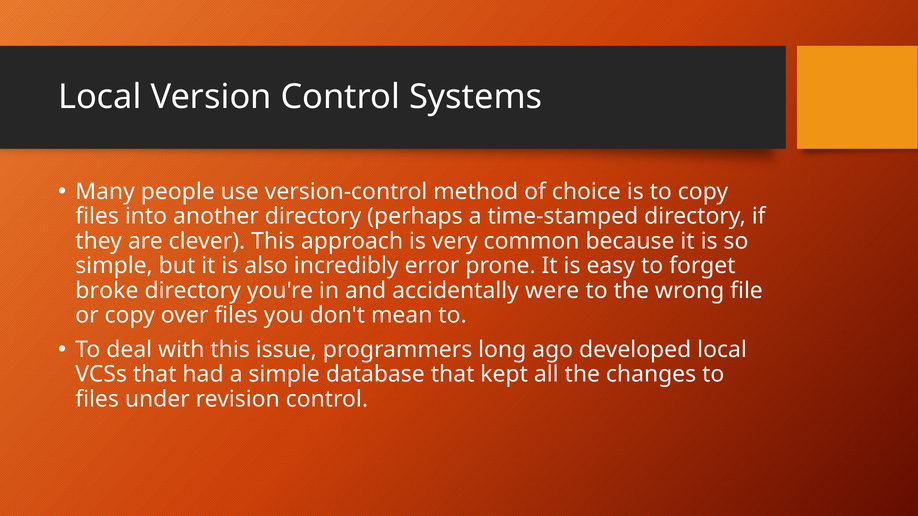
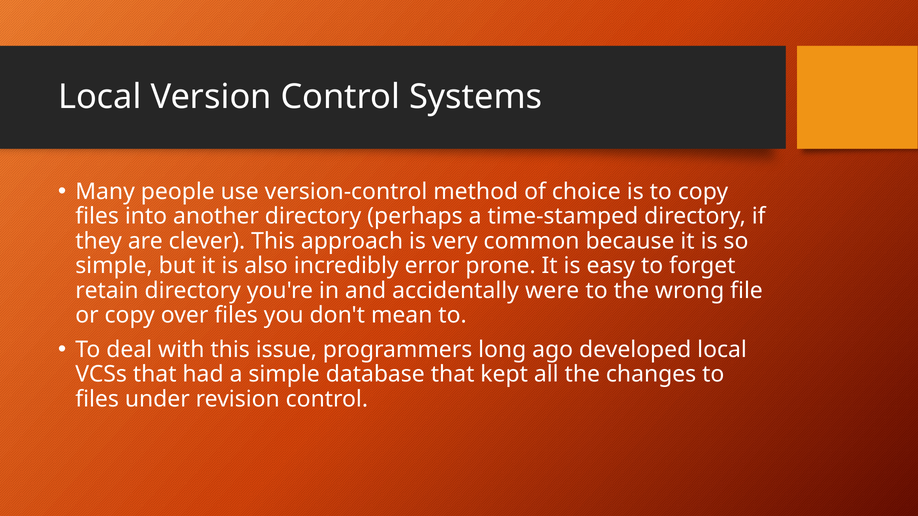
broke: broke -> retain
